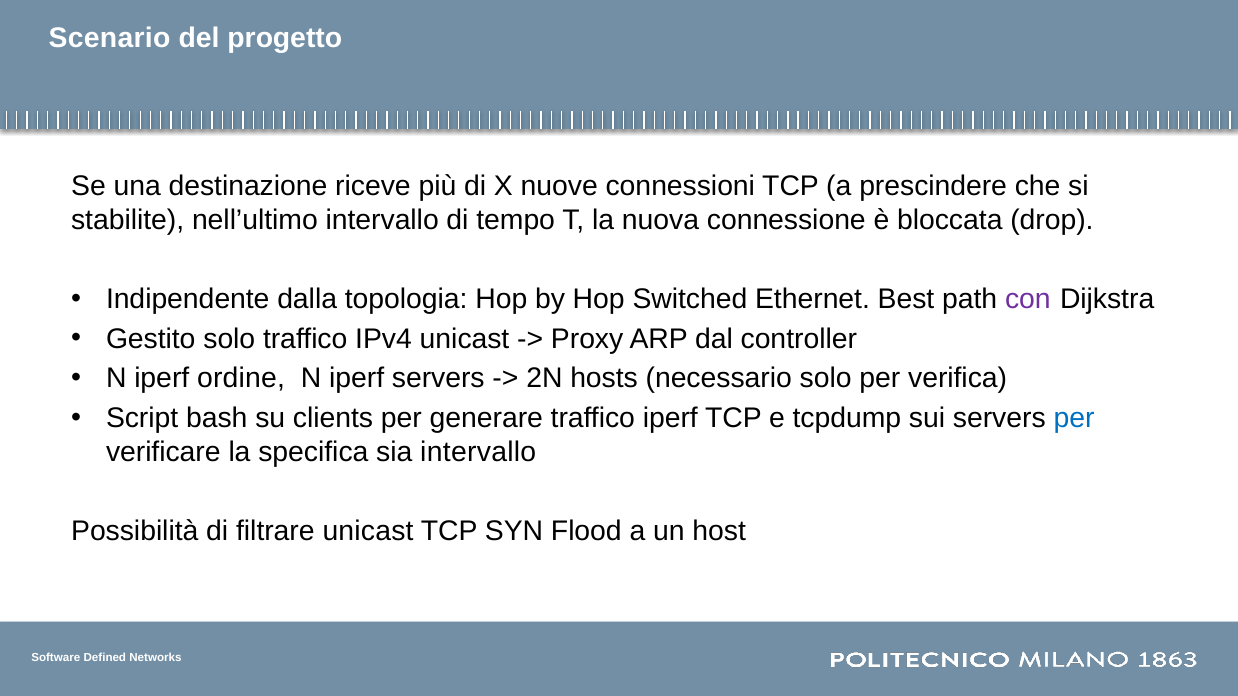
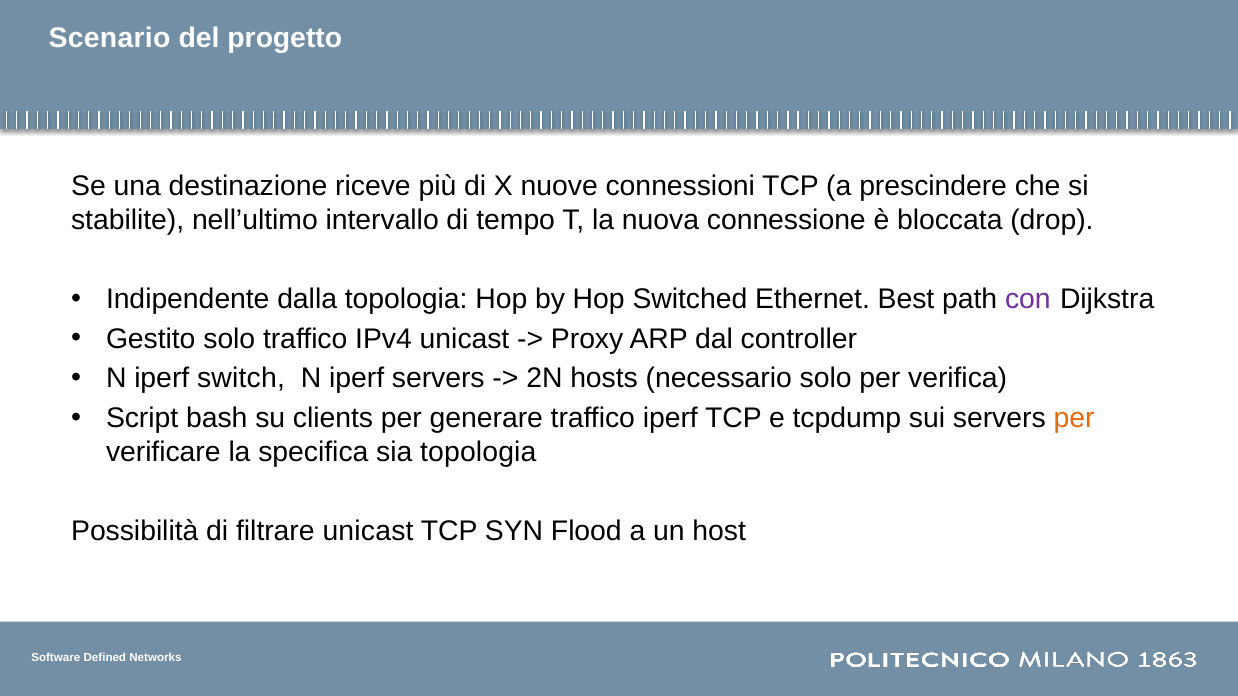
ordine: ordine -> switch
per at (1074, 418) colour: blue -> orange
sia intervallo: intervallo -> topologia
